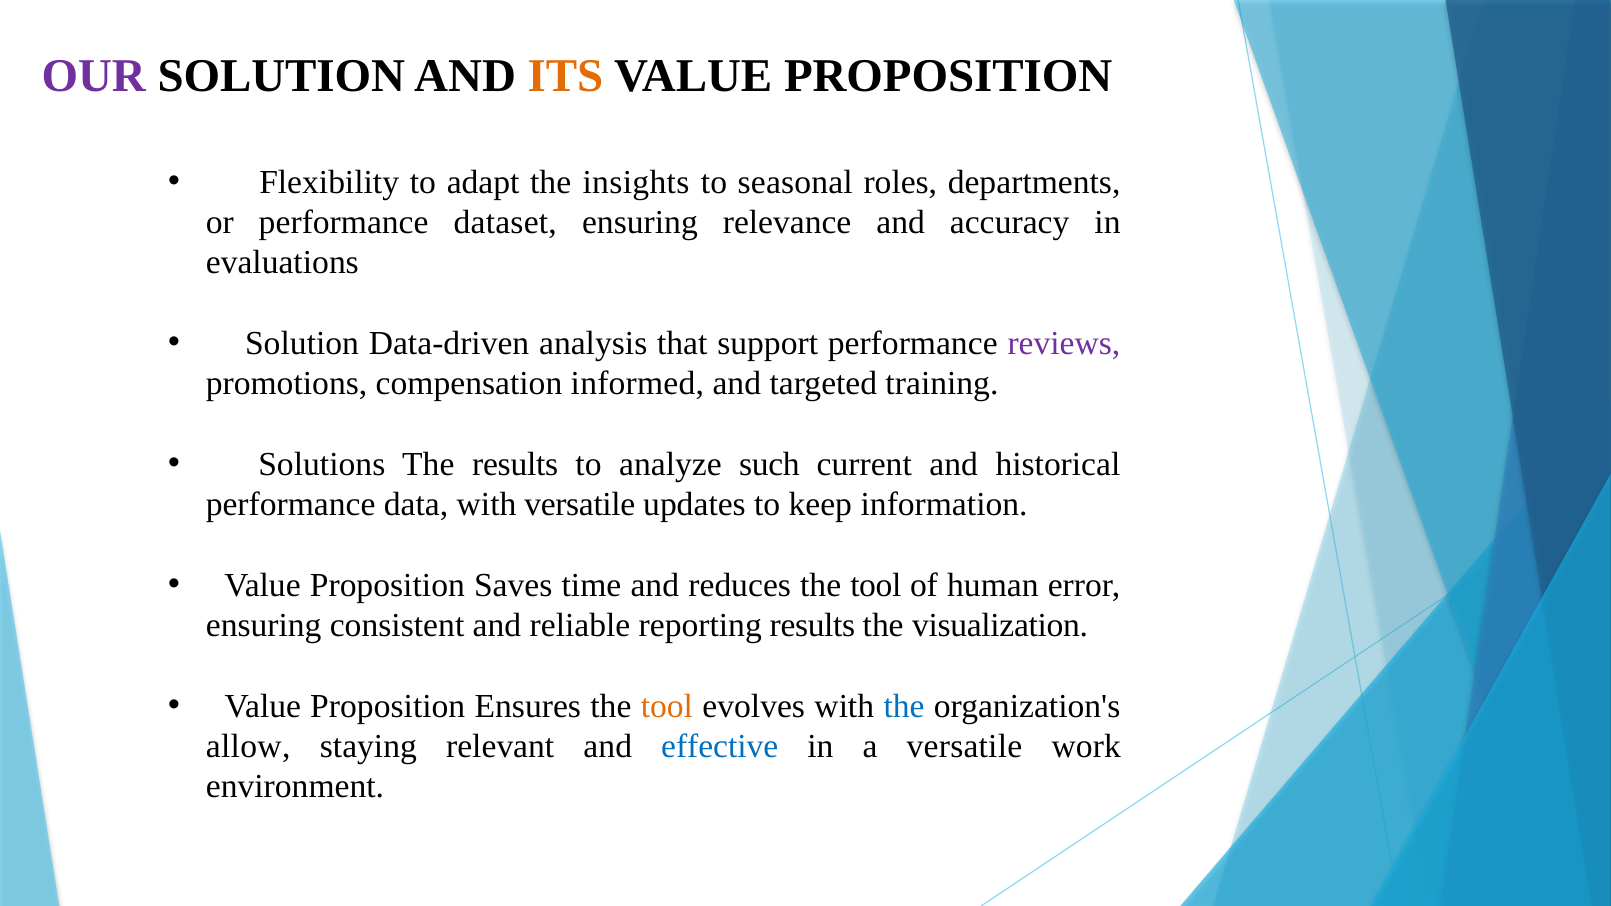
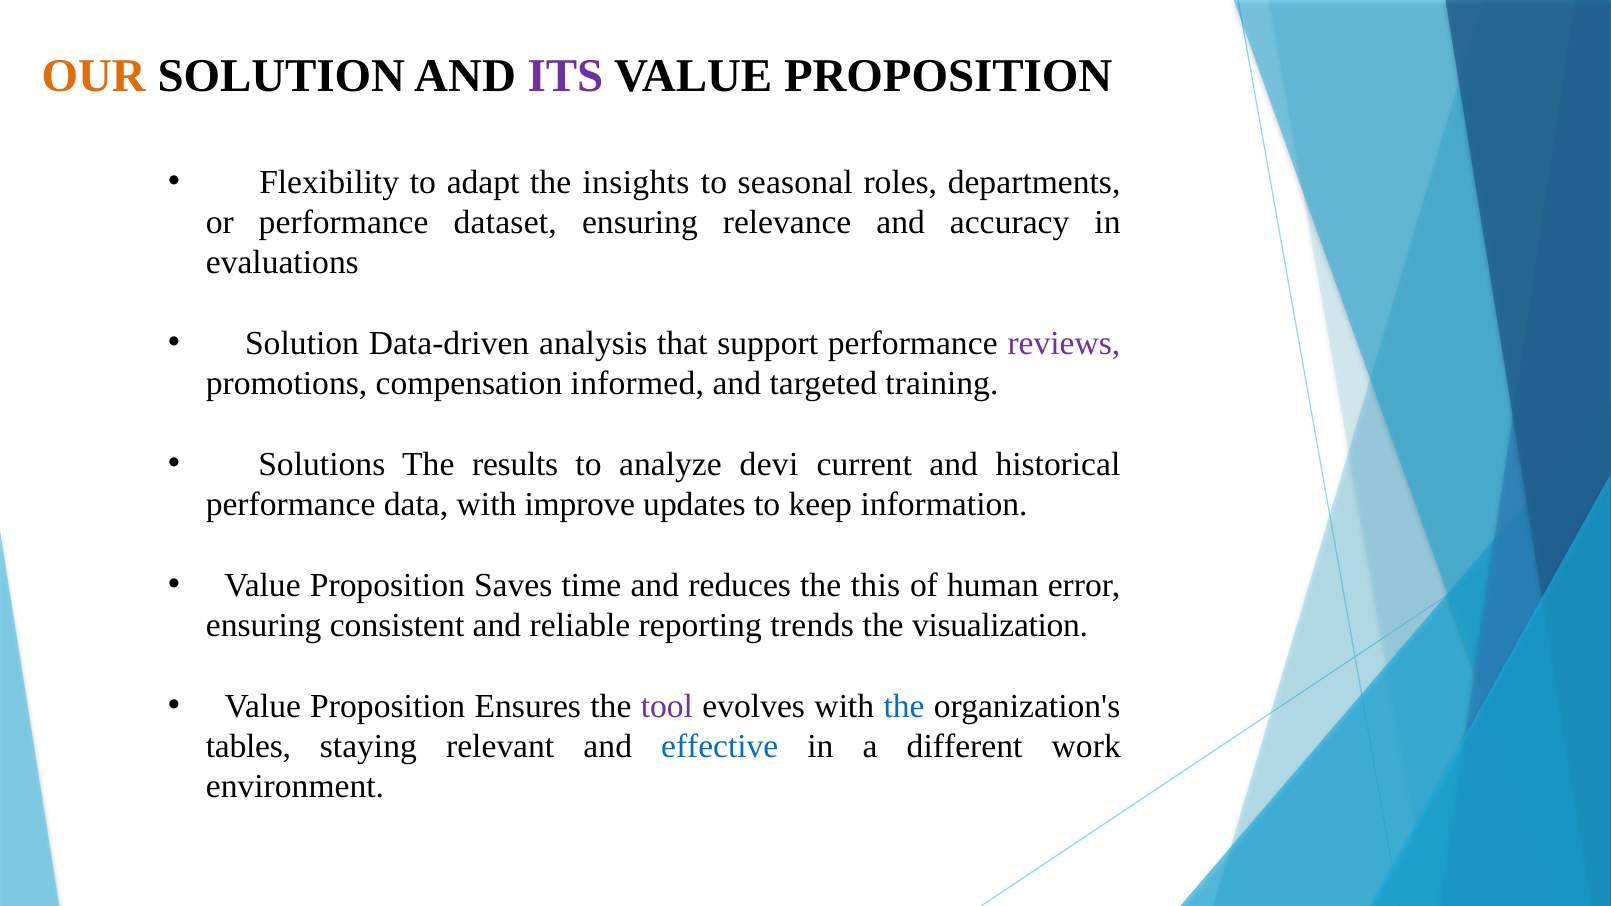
OUR colour: purple -> orange
ITS colour: orange -> purple
such: such -> devi
with versatile: versatile -> improve
reduces the tool: tool -> this
reporting results: results -> trends
tool at (667, 706) colour: orange -> purple
allow: allow -> tables
a versatile: versatile -> different
